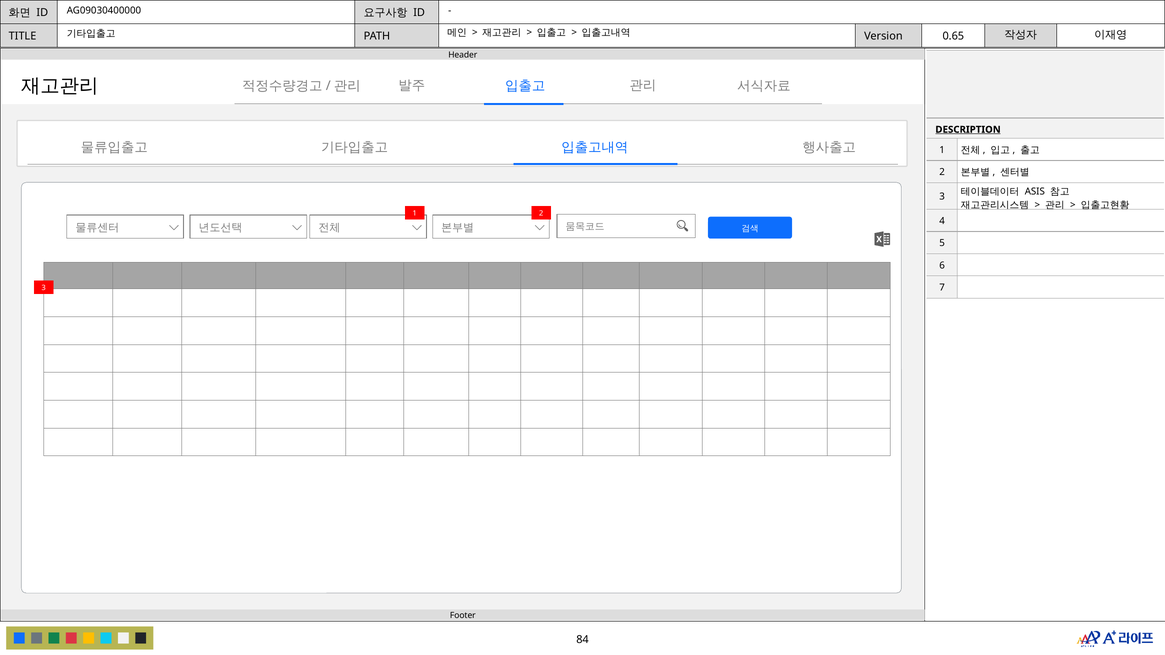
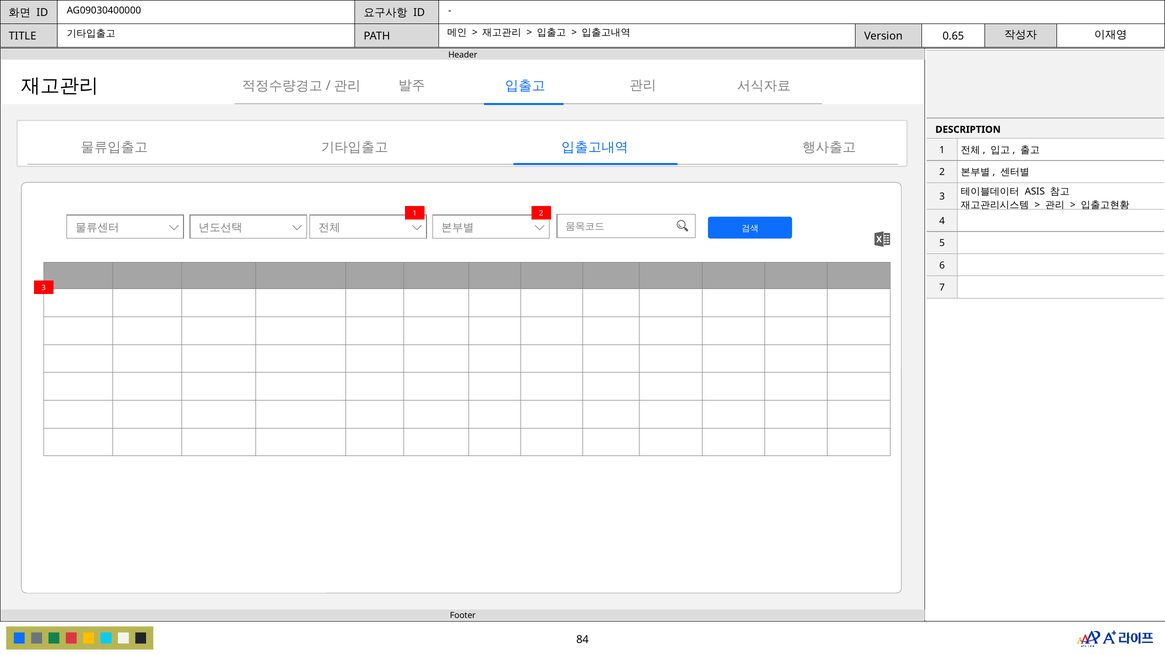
DESCRIPTION underline: present -> none
